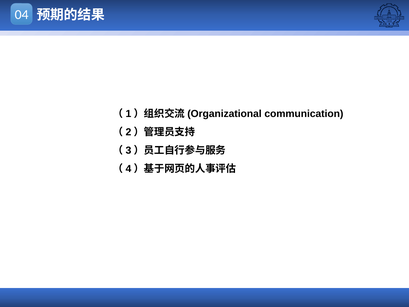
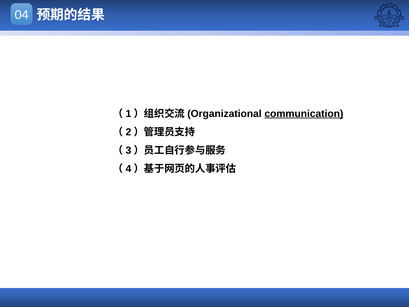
communication underline: none -> present
